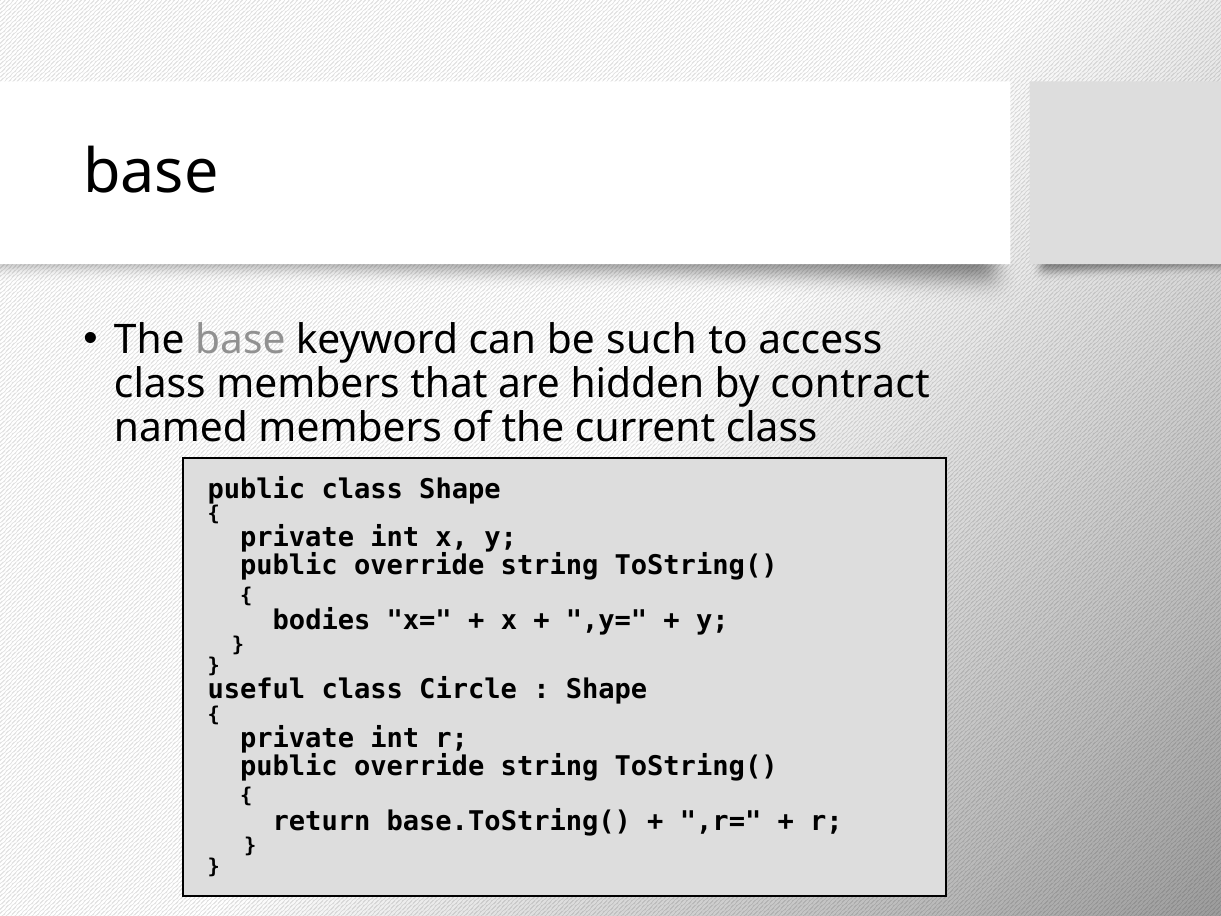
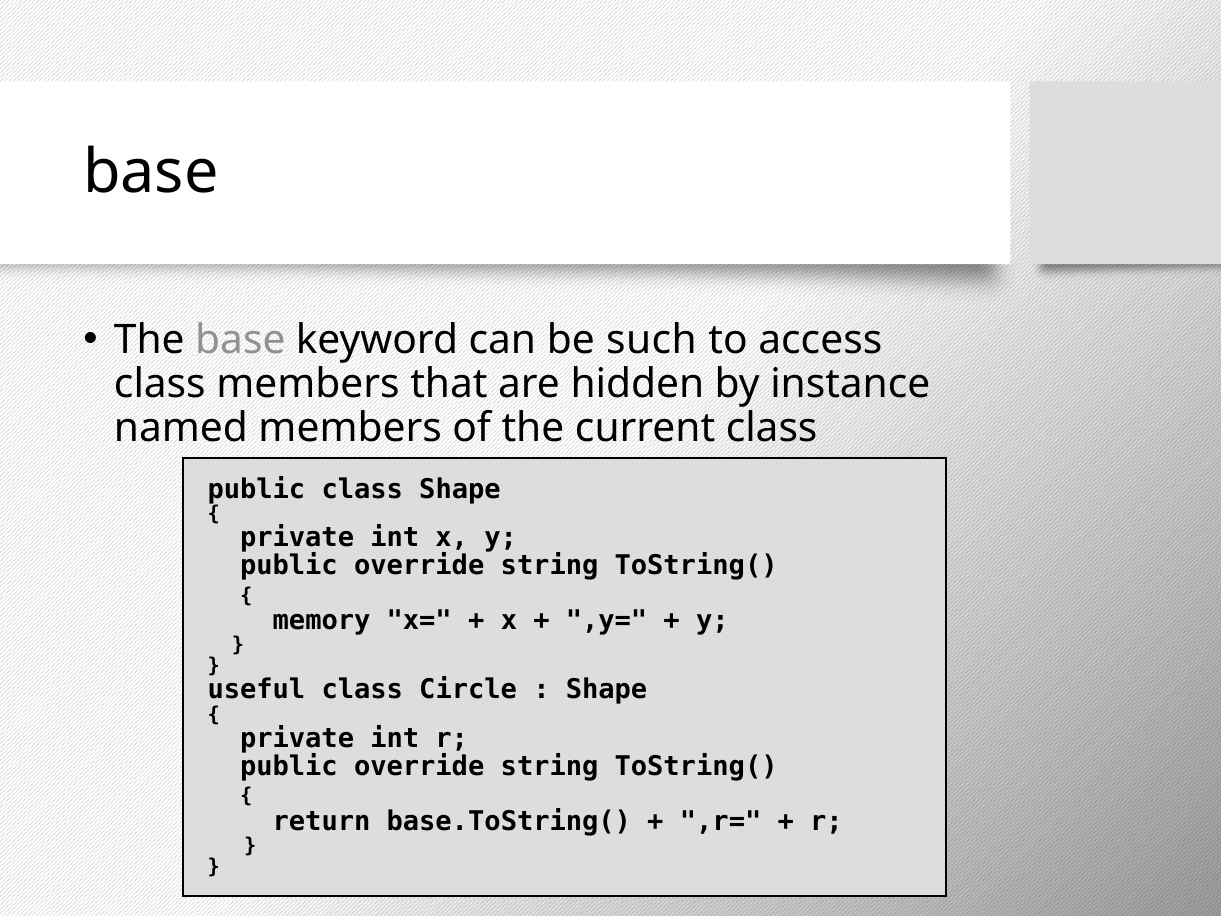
contract: contract -> instance
bodies: bodies -> memory
